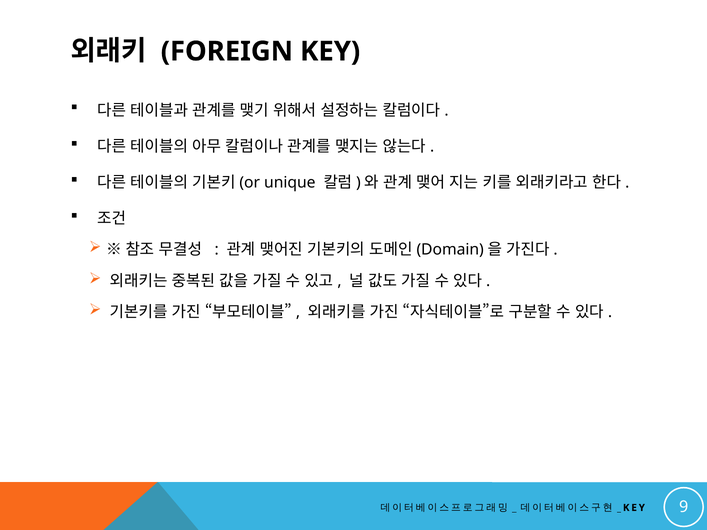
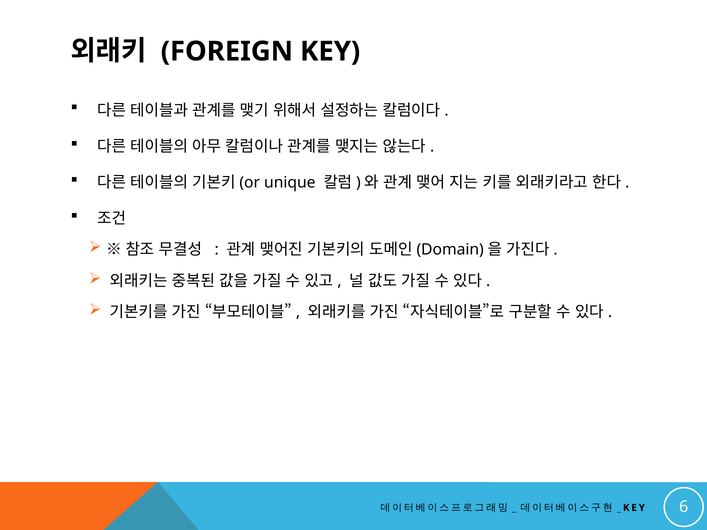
9: 9 -> 6
